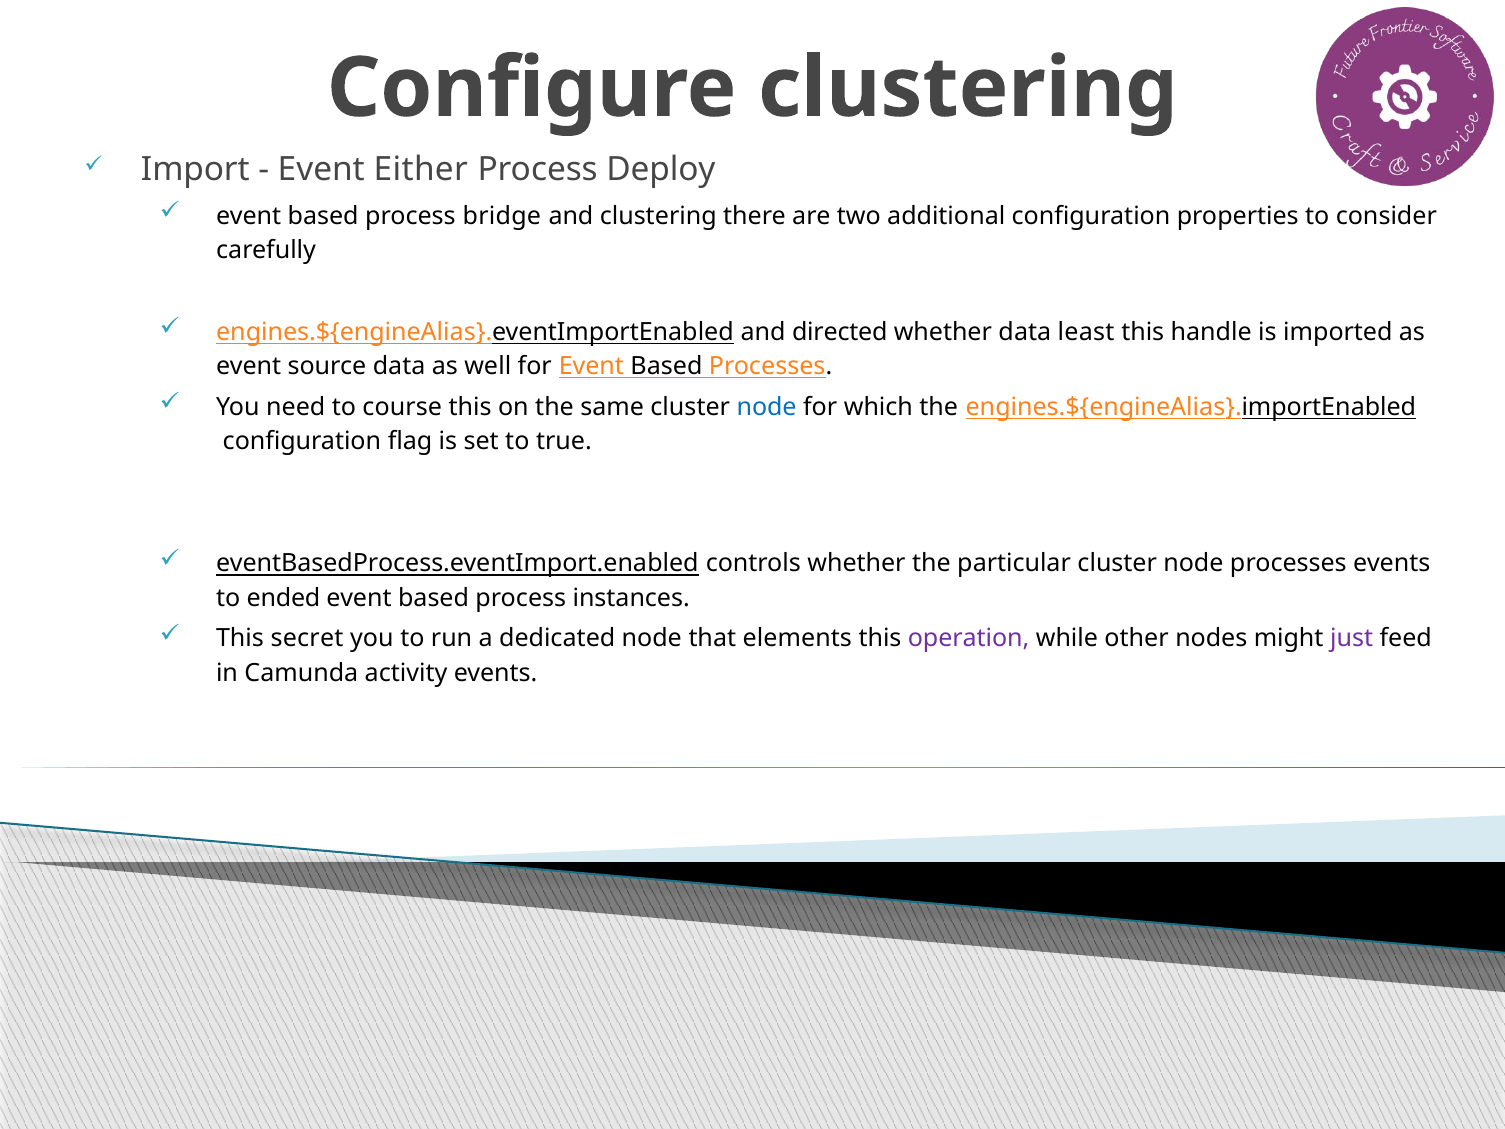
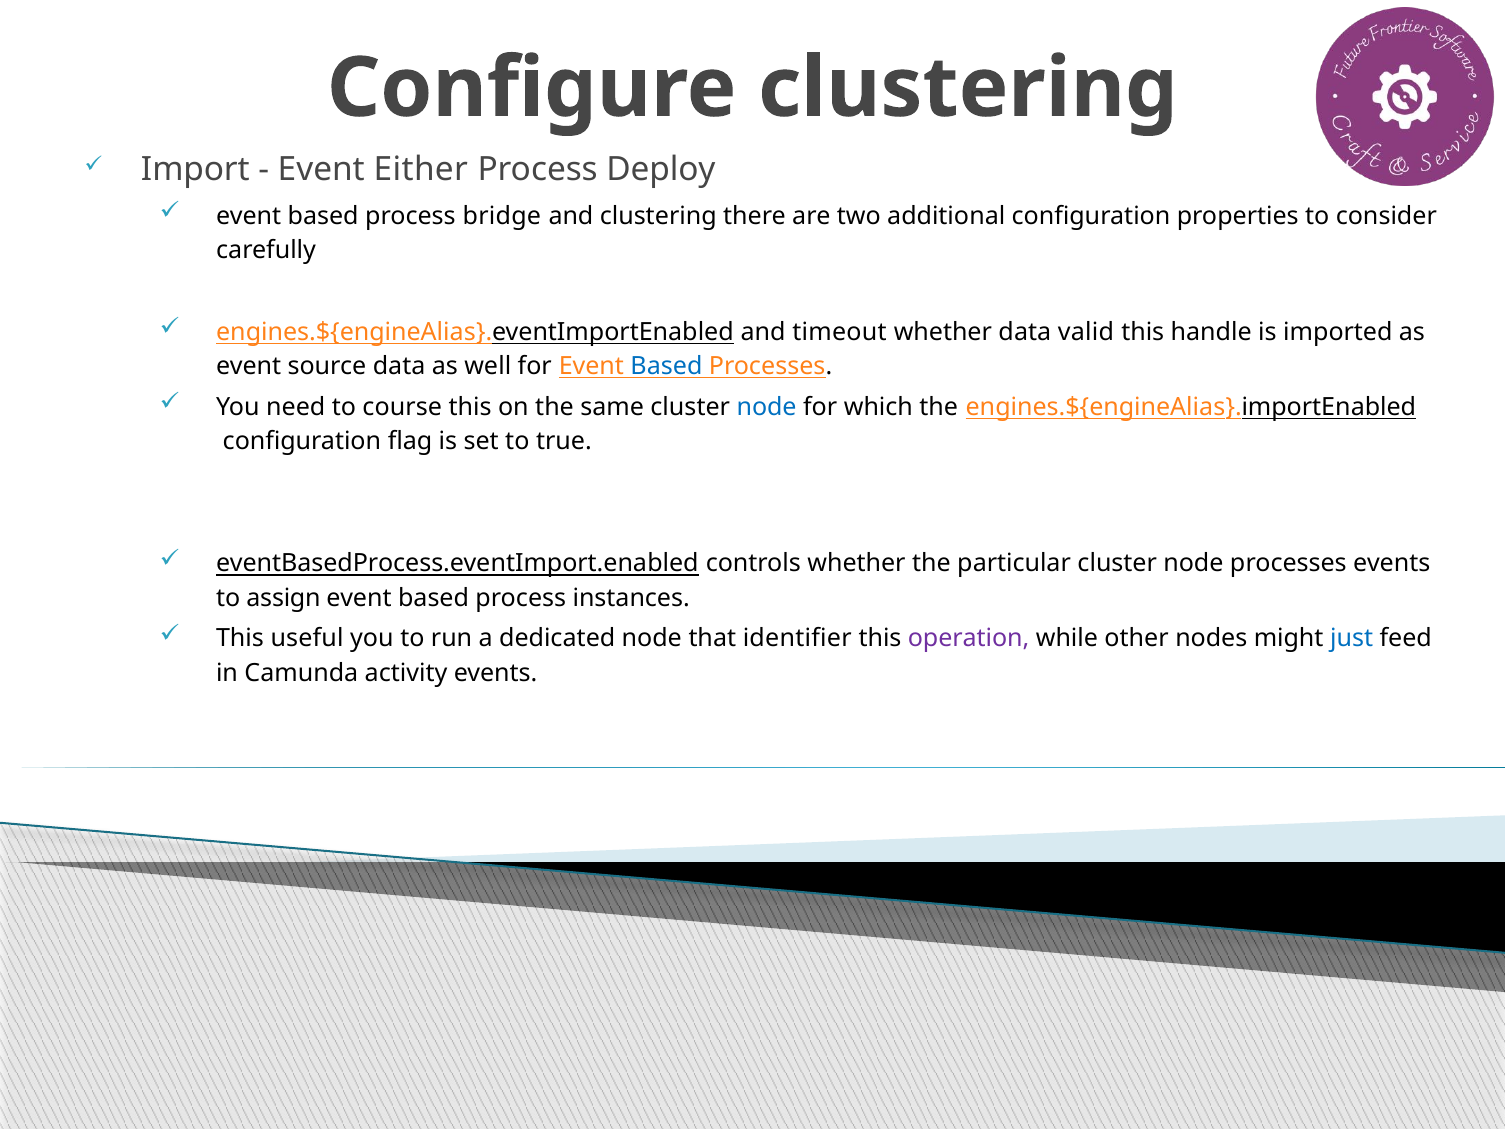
directed: directed -> timeout
least: least -> valid
Based at (666, 366) colour: black -> blue
ended: ended -> assign
secret: secret -> useful
elements: elements -> identifier
just colour: purple -> blue
